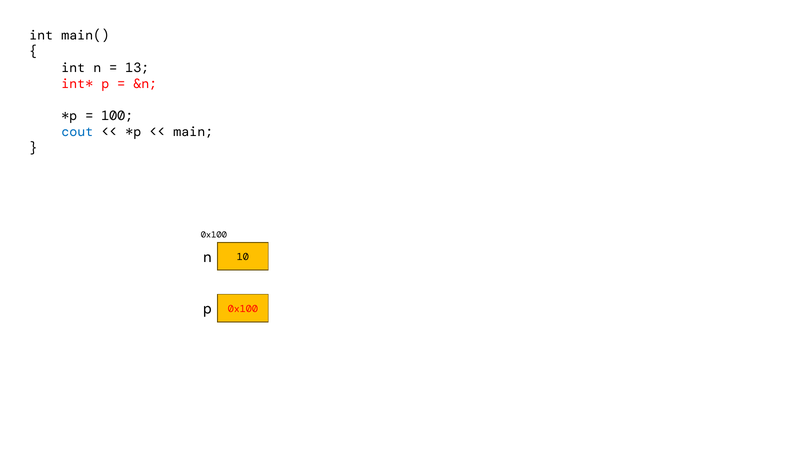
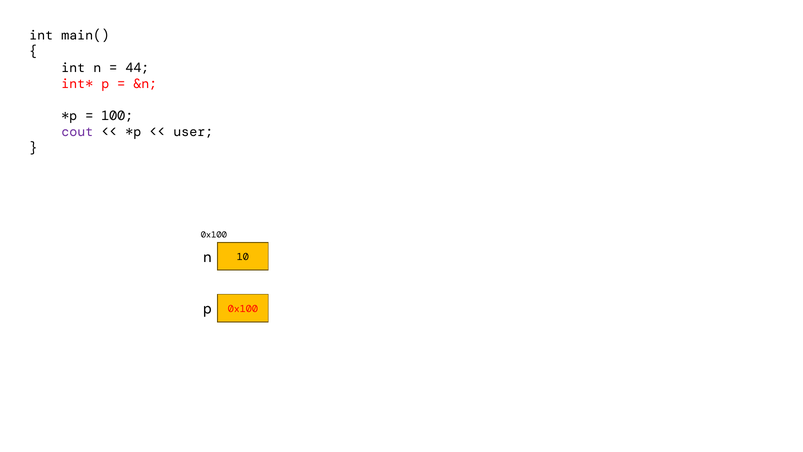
13: 13 -> 44
cout colour: blue -> purple
main: main -> user
